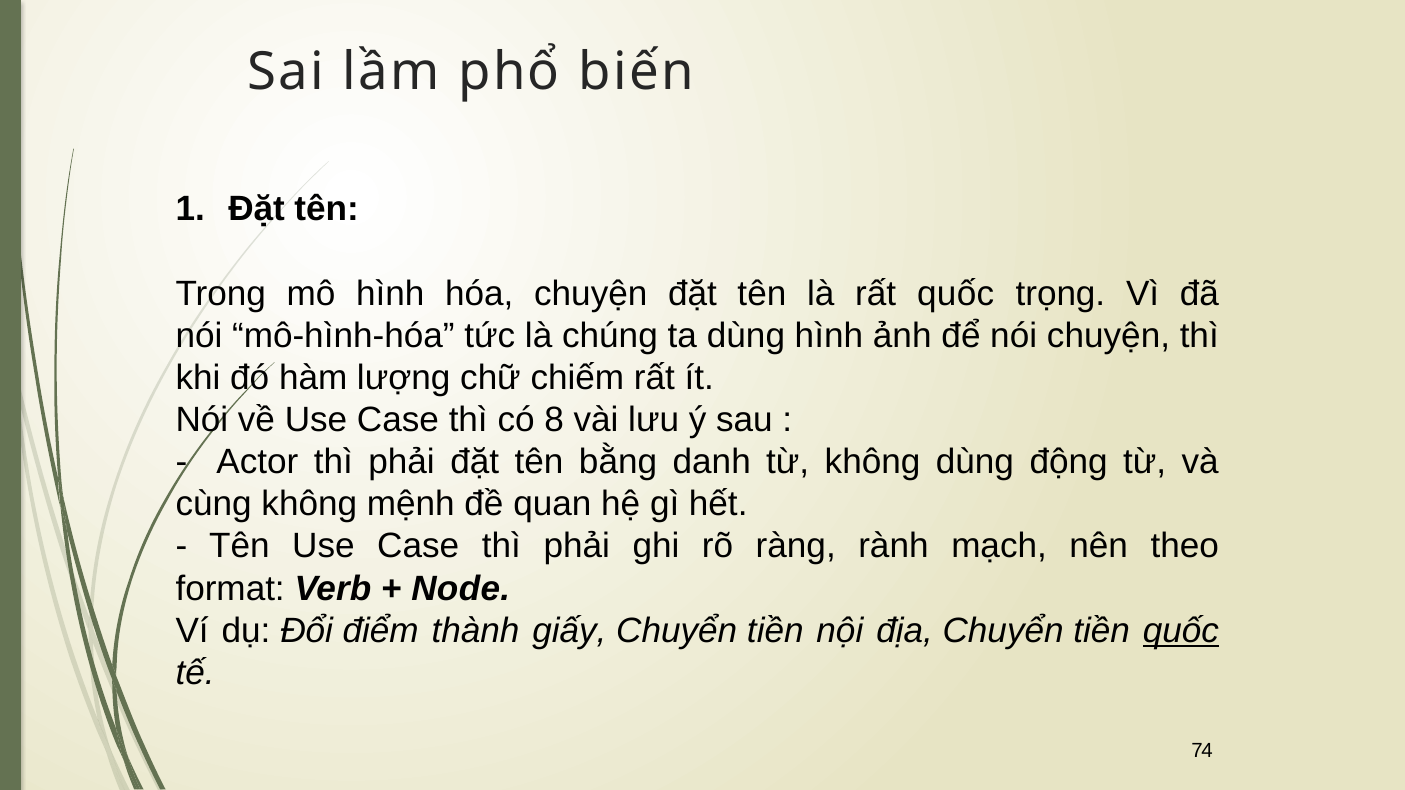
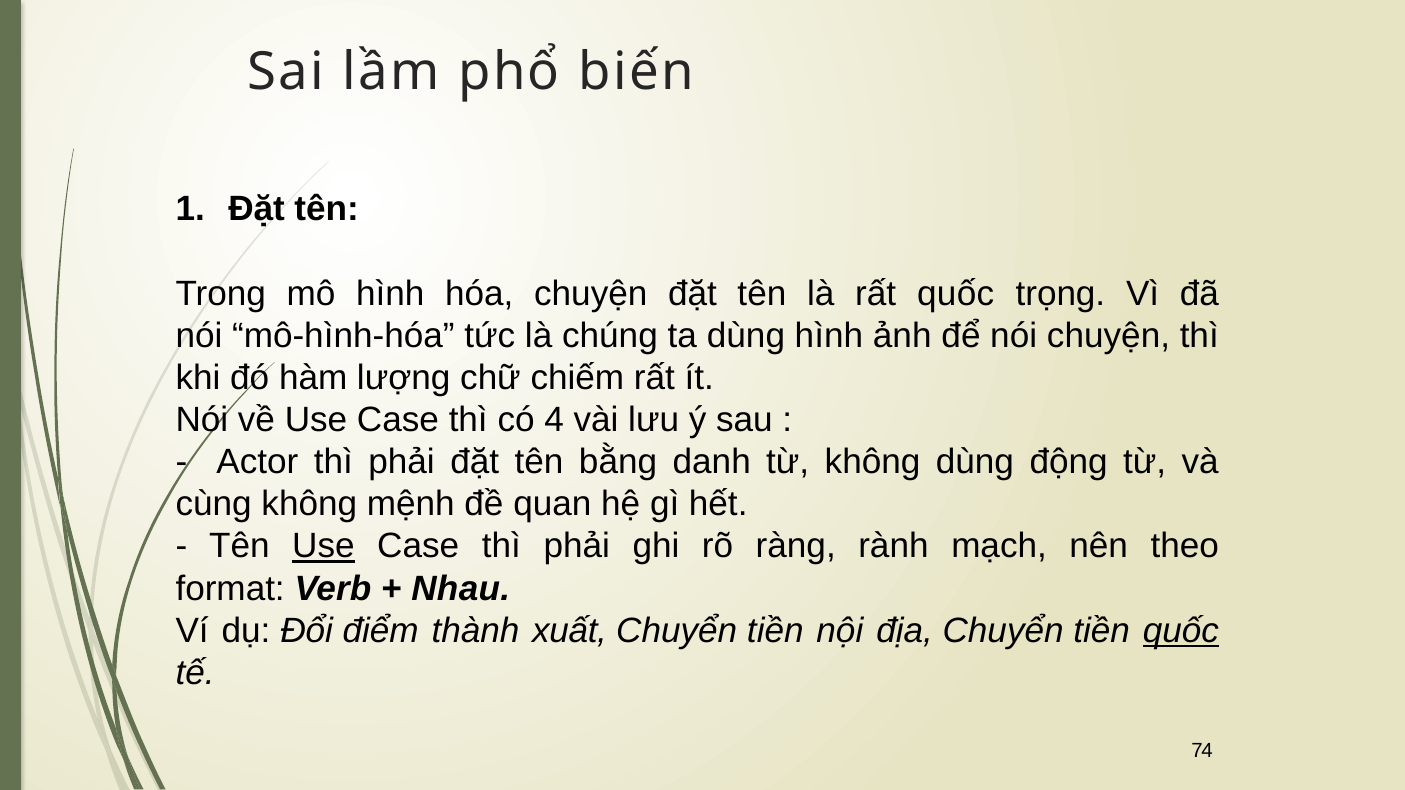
8: 8 -> 4
Use at (323, 547) underline: none -> present
Node: Node -> Nhau
giấy: giấy -> xuất
